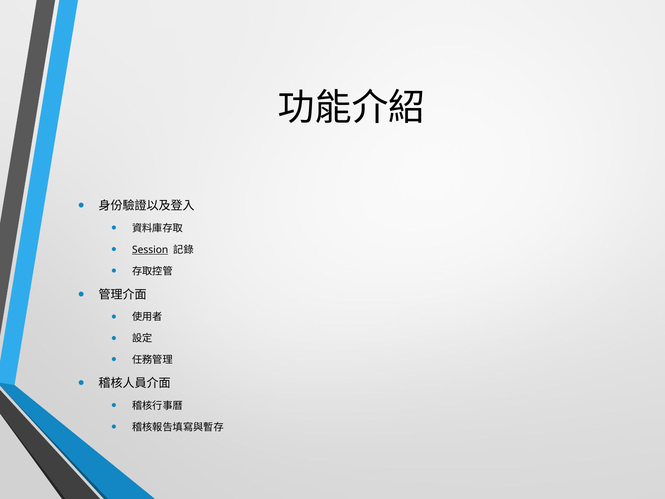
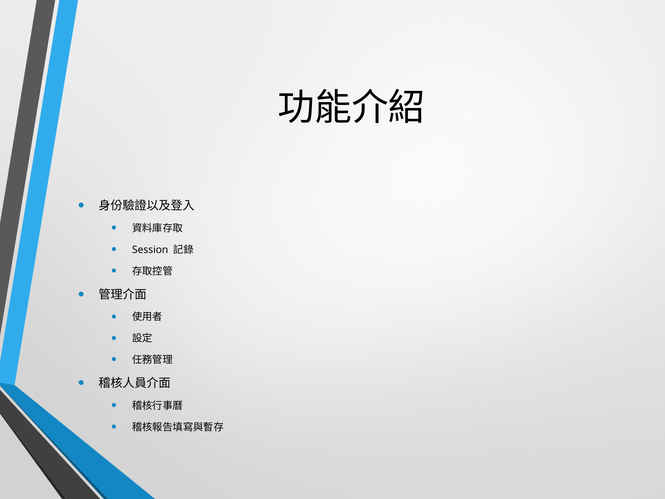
Session underline: present -> none
